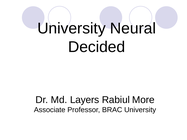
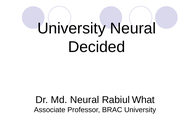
Md Layers: Layers -> Neural
More: More -> What
